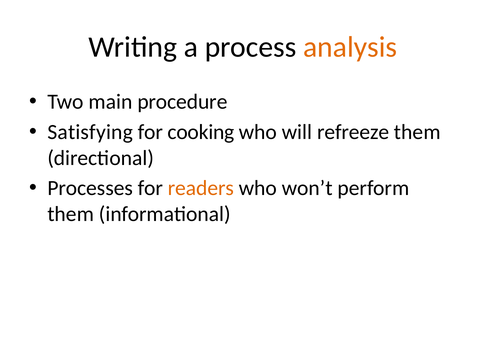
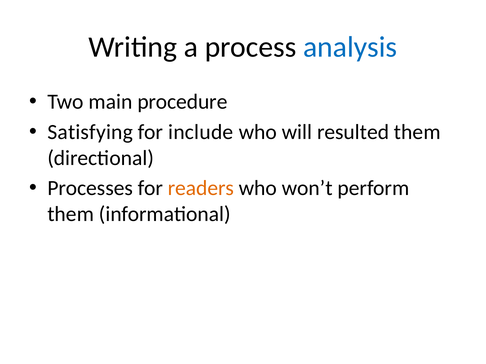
analysis colour: orange -> blue
cooking: cooking -> include
refreeze: refreeze -> resulted
